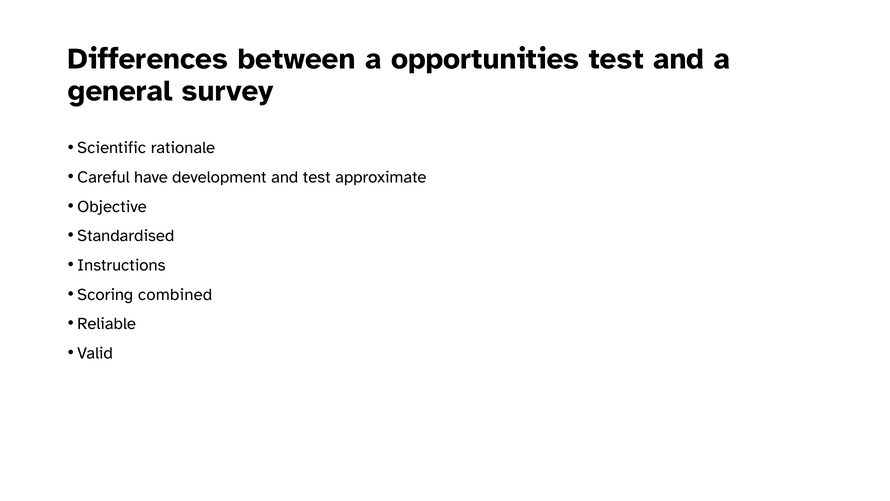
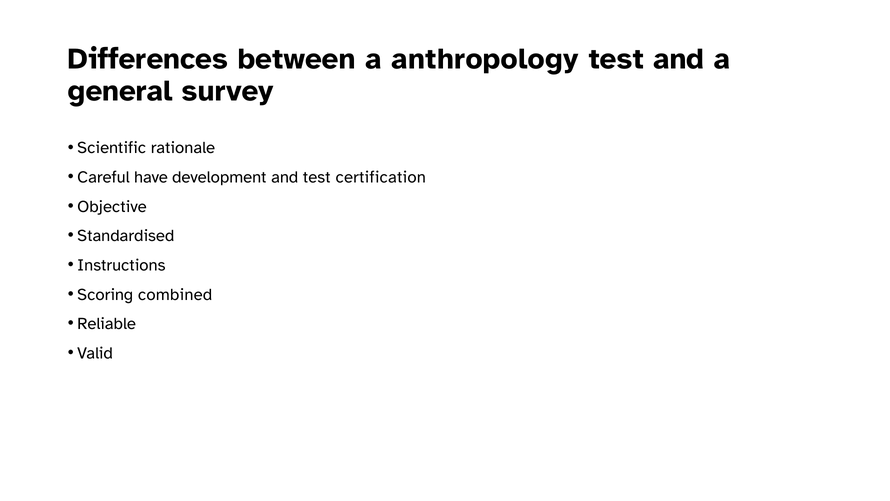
opportunities: opportunities -> anthropology
approximate: approximate -> certification
